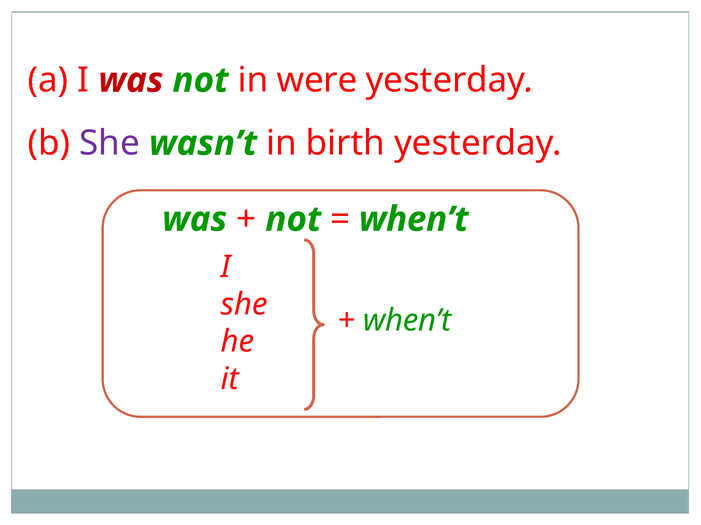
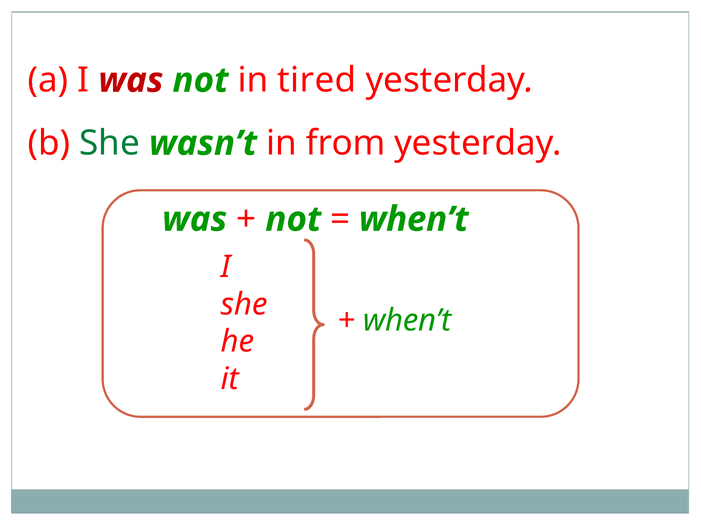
were: were -> tired
She at (110, 144) colour: purple -> green
birth: birth -> from
